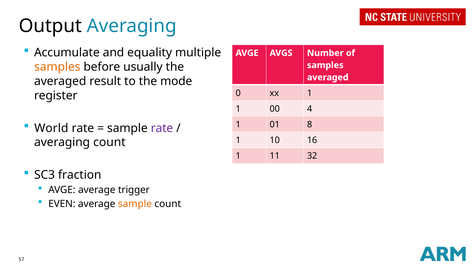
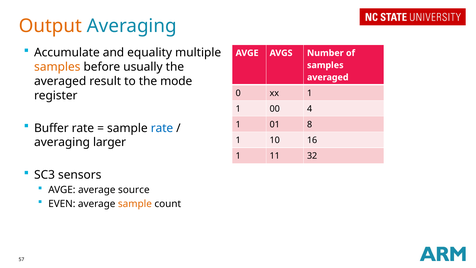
Output colour: black -> orange
World: World -> Buffer
rate at (162, 128) colour: purple -> blue
averaging count: count -> larger
fraction: fraction -> sensors
trigger: trigger -> source
